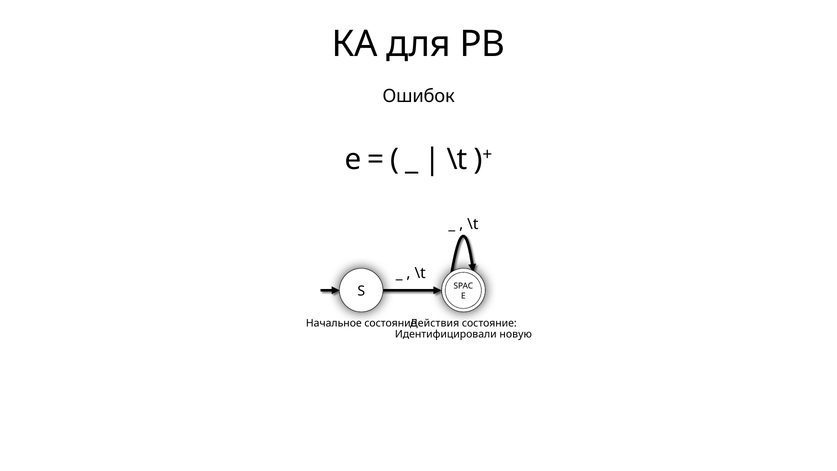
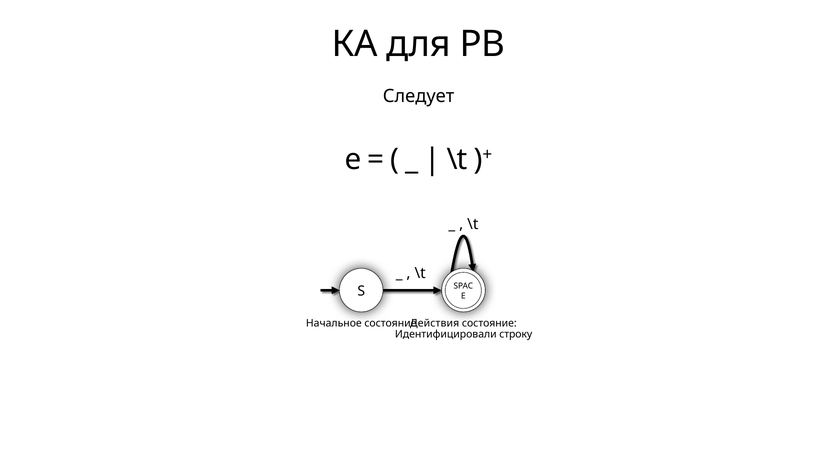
Ошибок: Ошибок -> Следует
новую: новую -> строку
